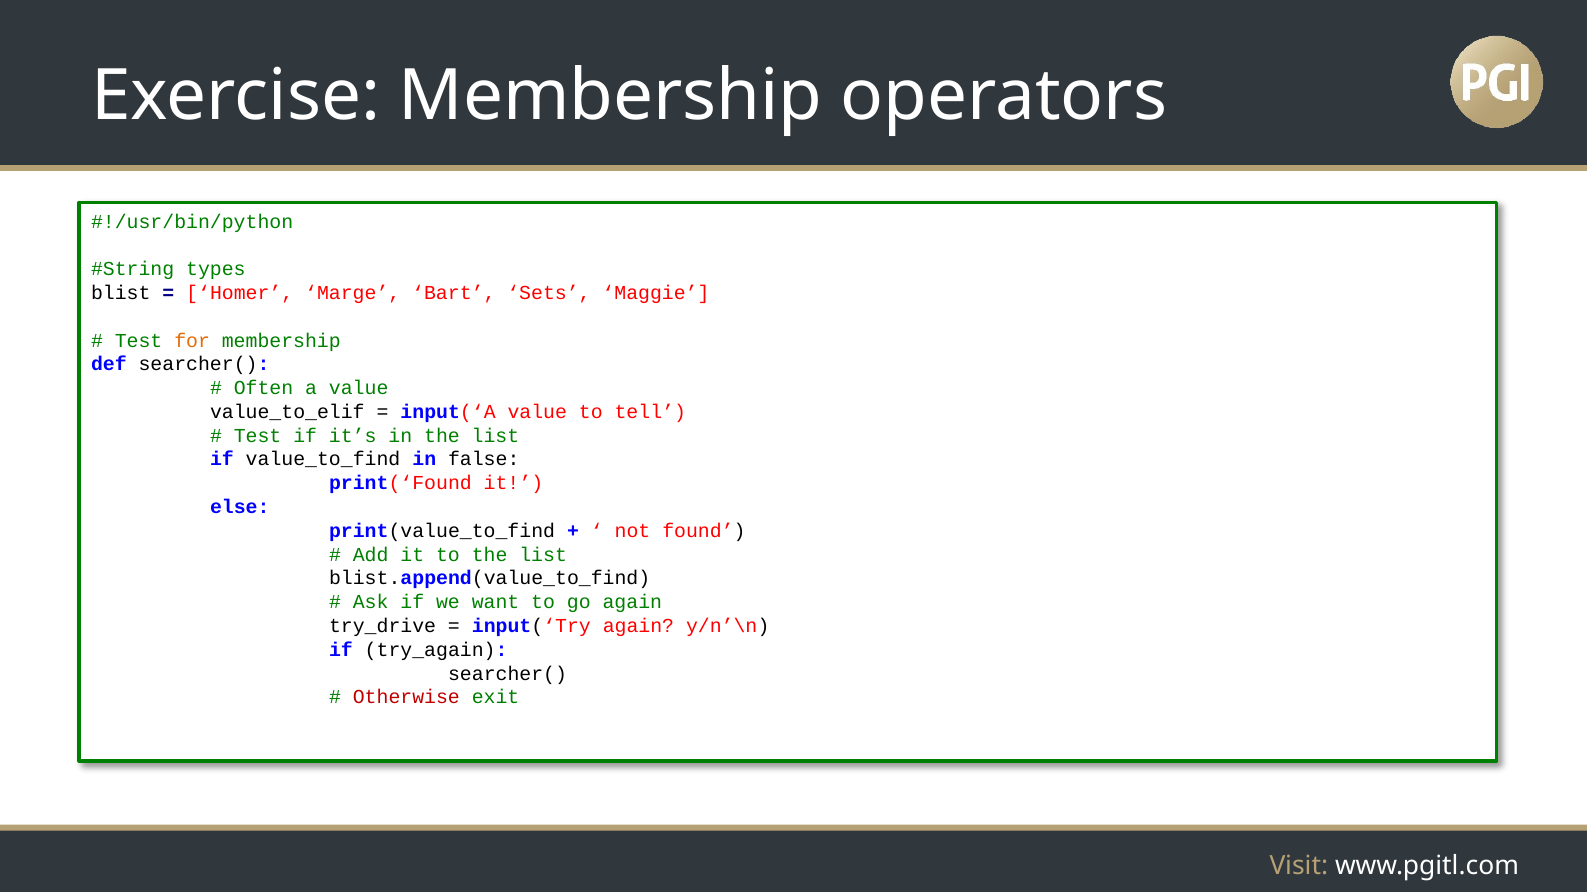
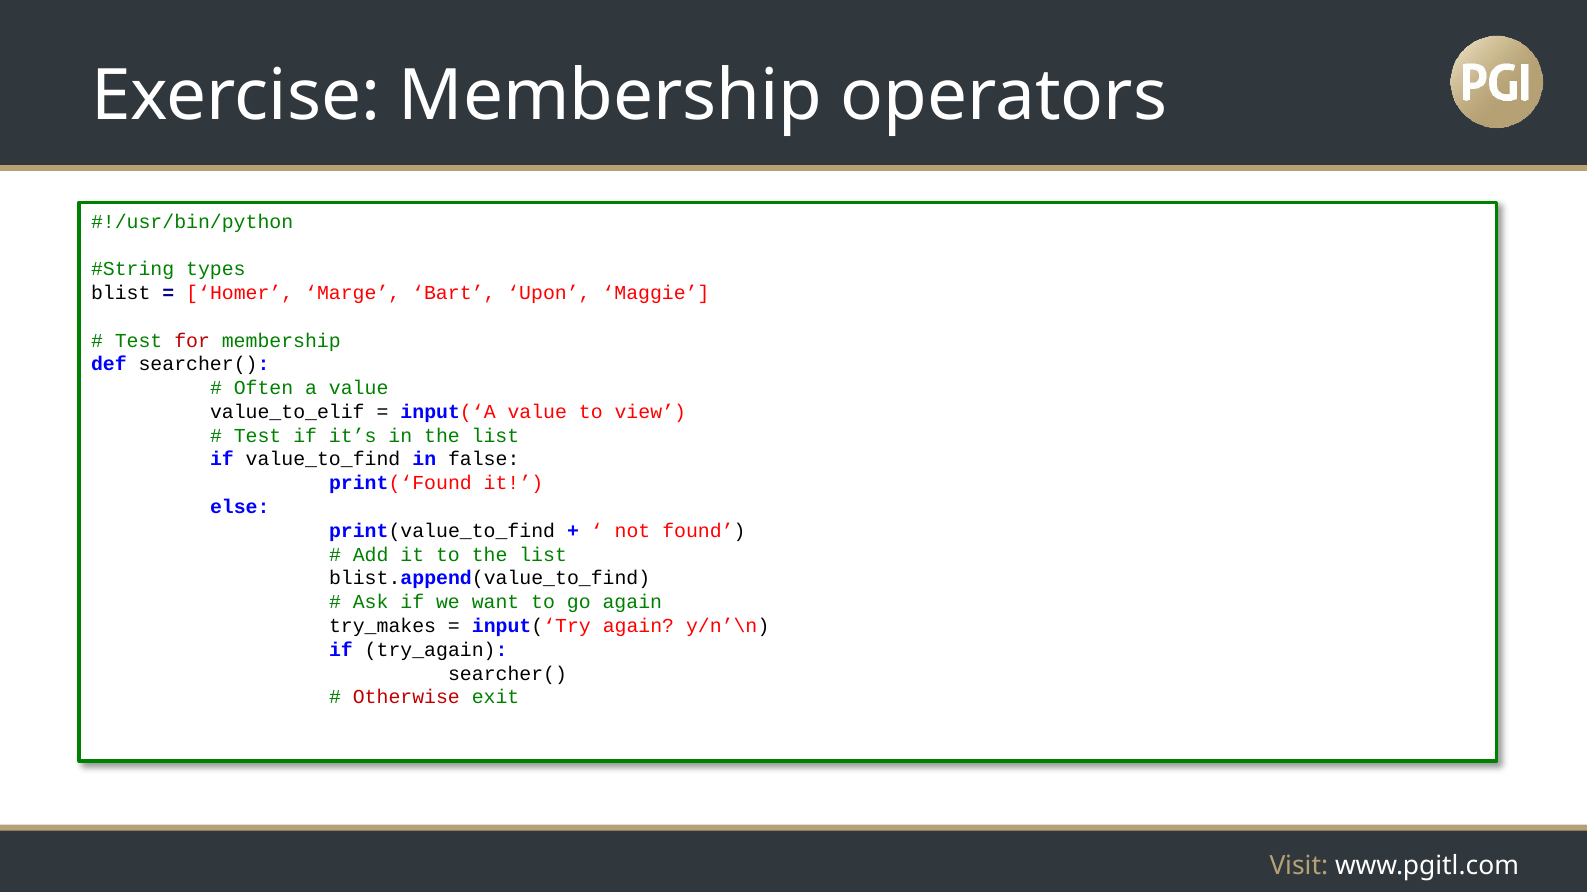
Sets: Sets -> Upon
for colour: orange -> red
tell: tell -> view
try_drive: try_drive -> try_makes
